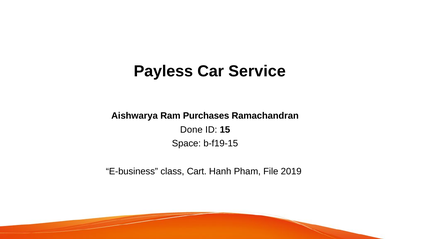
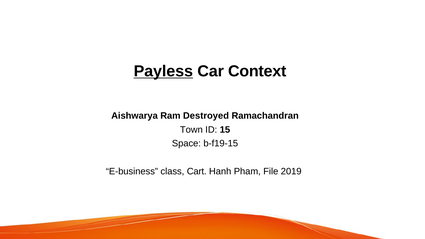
Payless underline: none -> present
Service: Service -> Context
Purchases: Purchases -> Destroyed
Done: Done -> Town
